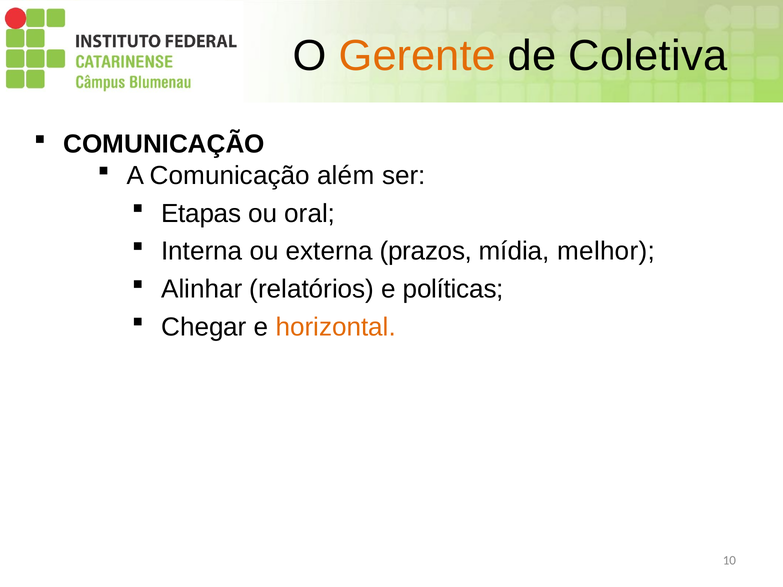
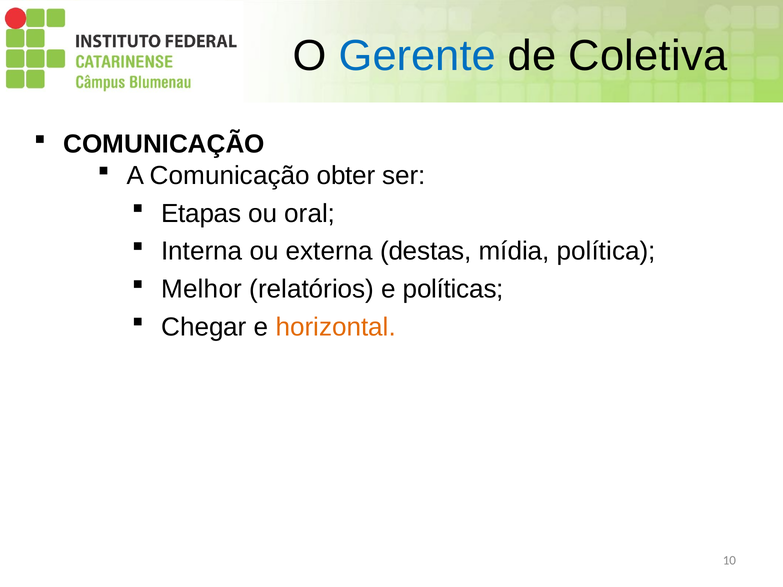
Gerente colour: orange -> blue
além: além -> obter
prazos: prazos -> destas
melhor: melhor -> política
Alinhar: Alinhar -> Melhor
